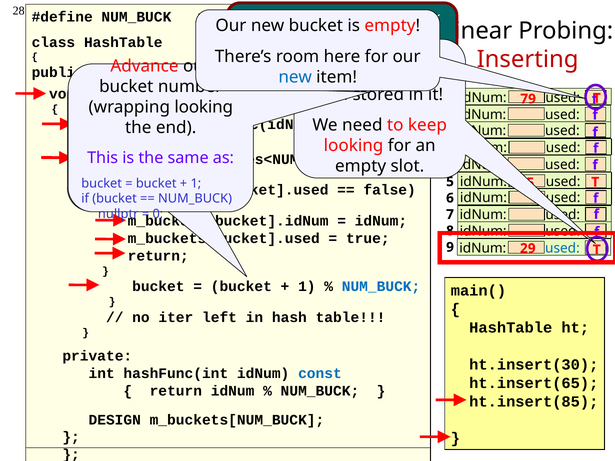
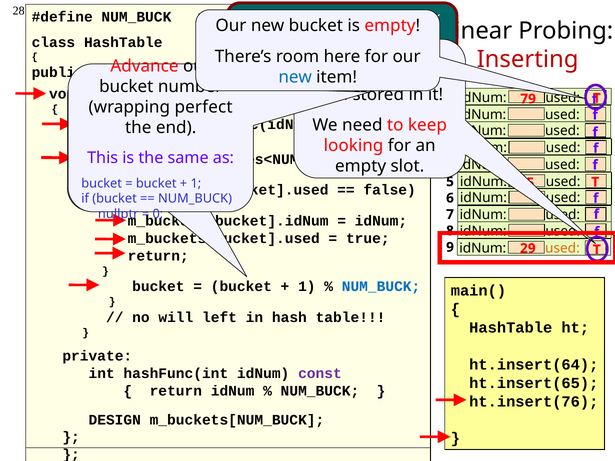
wrapping looking: looking -> perfect
used at (562, 248) colour: blue -> orange
iter: iter -> will
ht.insert(30: ht.insert(30 -> ht.insert(64
const at (320, 374) colour: blue -> purple
ht.insert(85: ht.insert(85 -> ht.insert(76
